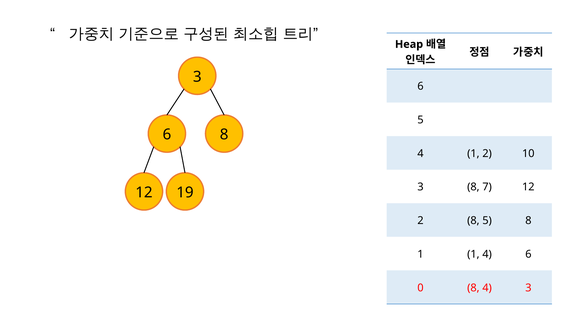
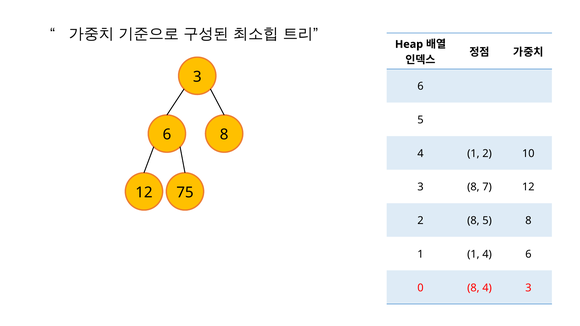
19: 19 -> 75
